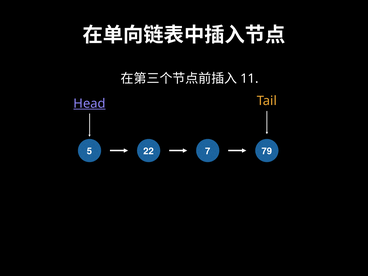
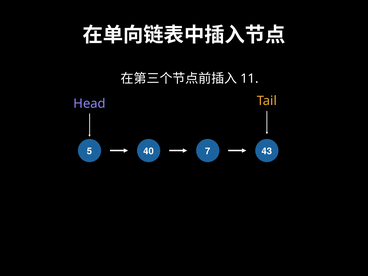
Head underline: present -> none
22: 22 -> 40
79: 79 -> 43
